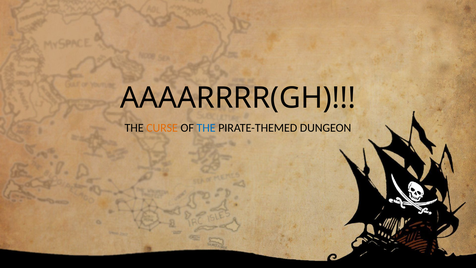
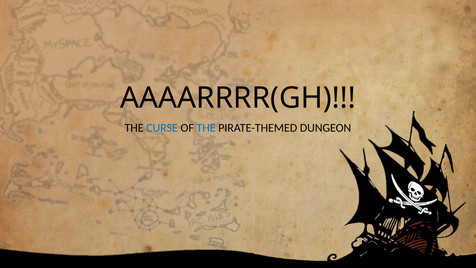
CURSE colour: orange -> blue
